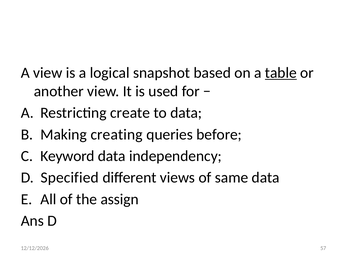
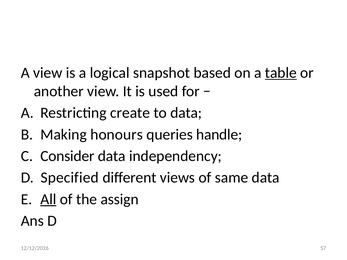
creating: creating -> honours
before: before -> handle
Keyword: Keyword -> Consider
All underline: none -> present
